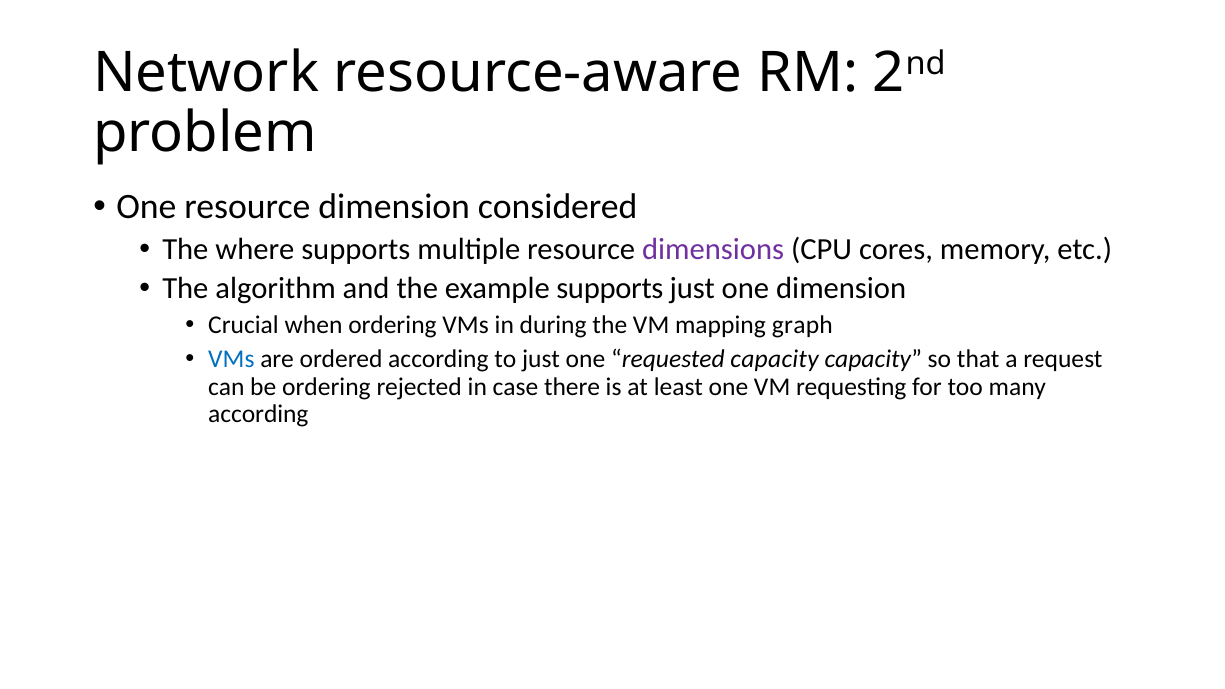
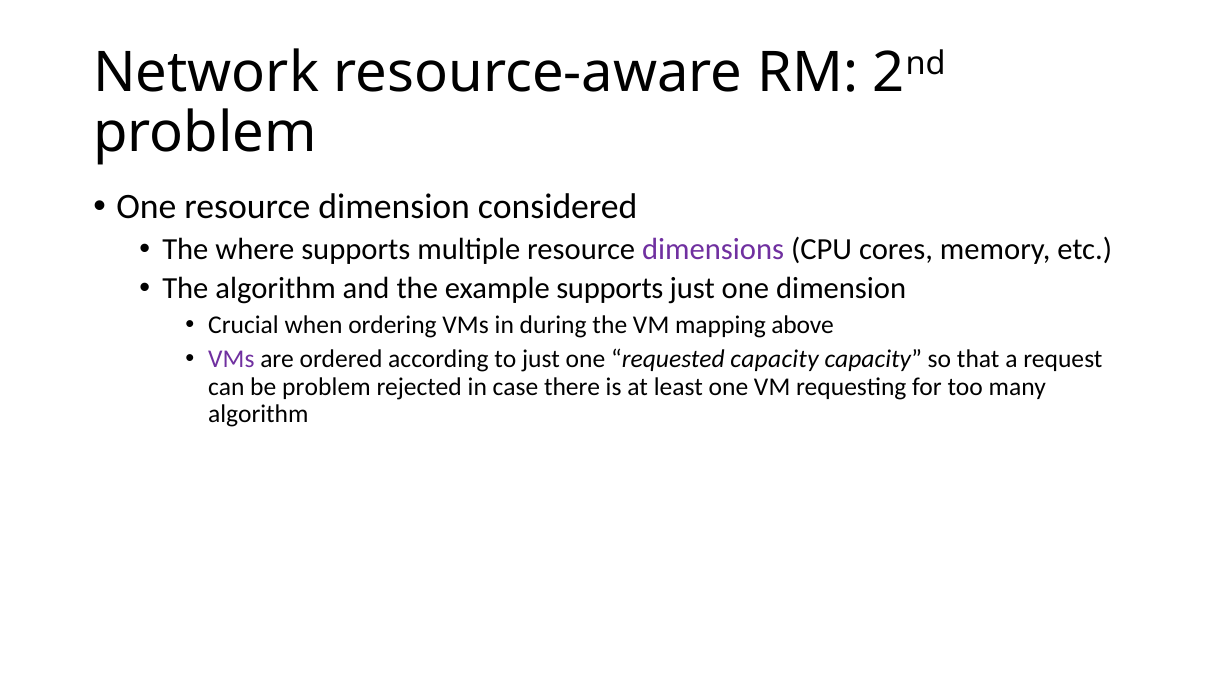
graph: graph -> above
VMs at (231, 359) colour: blue -> purple
be ordering: ordering -> problem
according at (258, 415): according -> algorithm
